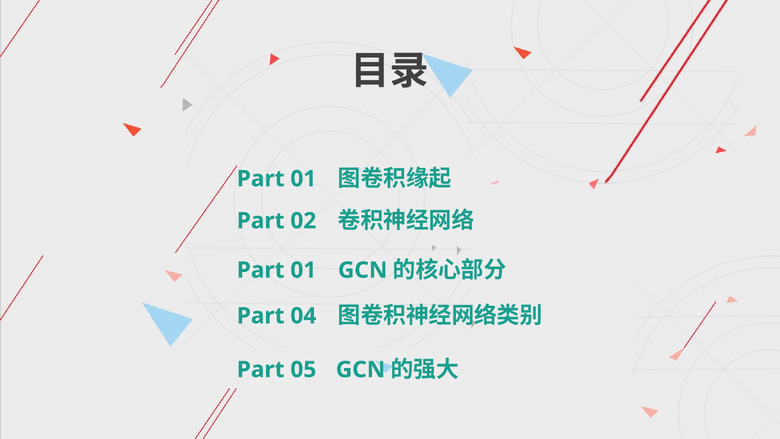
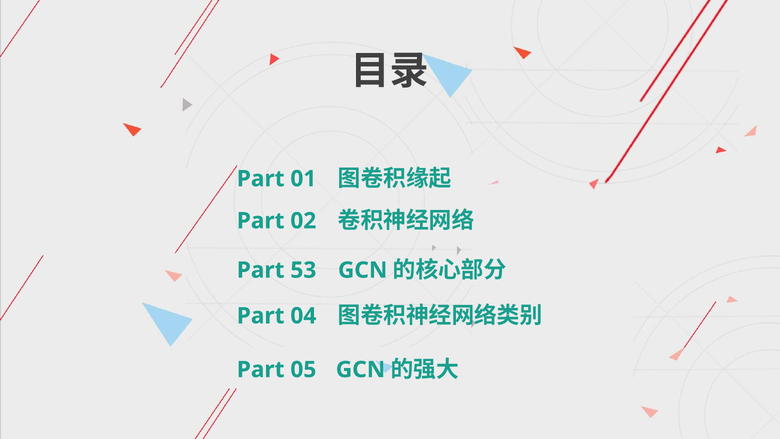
01 at (303, 270): 01 -> 53
